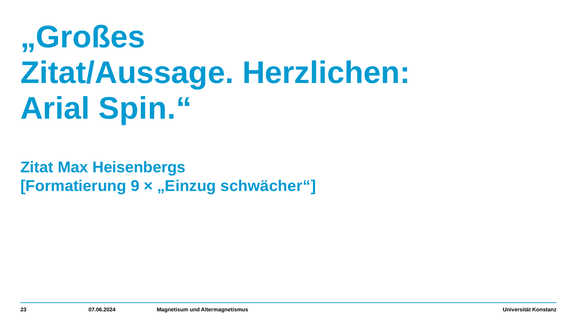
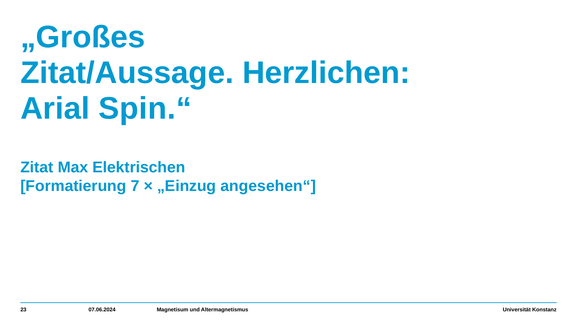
Heisenbergs: Heisenbergs -> Elektrischen
9: 9 -> 7
schwächer“: schwächer“ -> angesehen“
